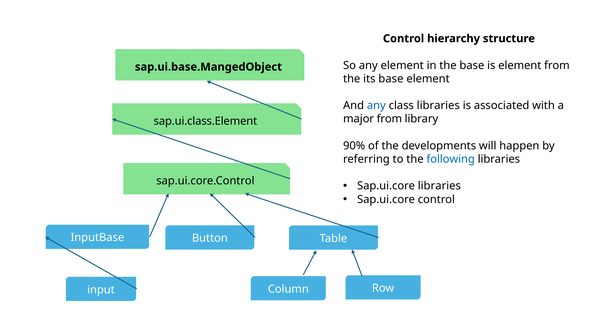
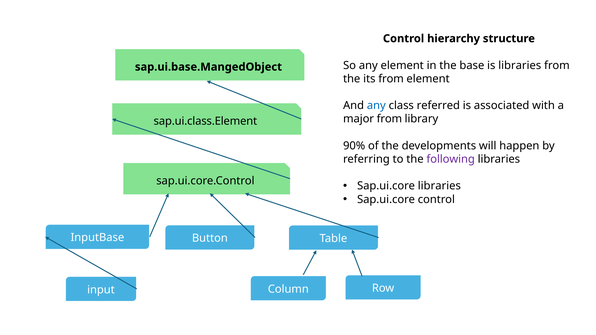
is element: element -> libraries
its base: base -> from
class libraries: libraries -> referred
following colour: blue -> purple
